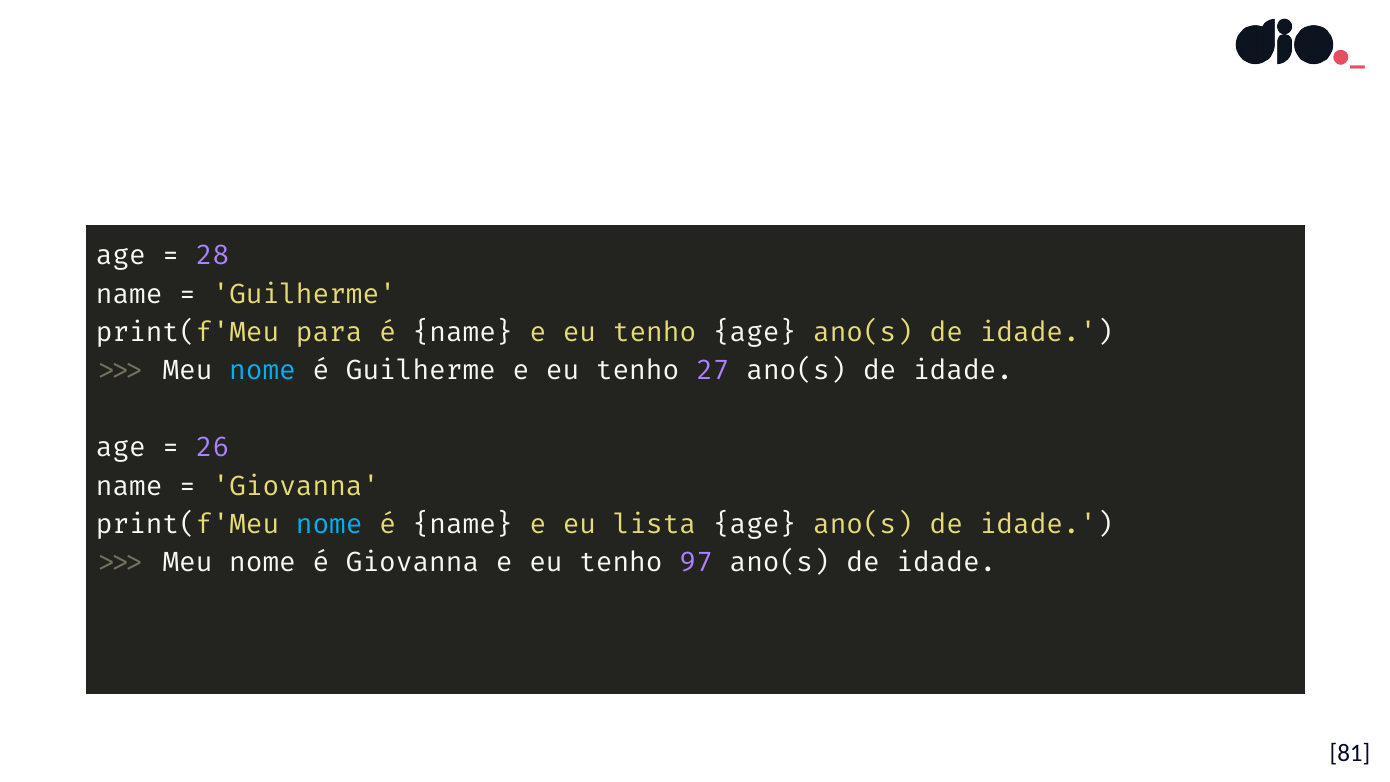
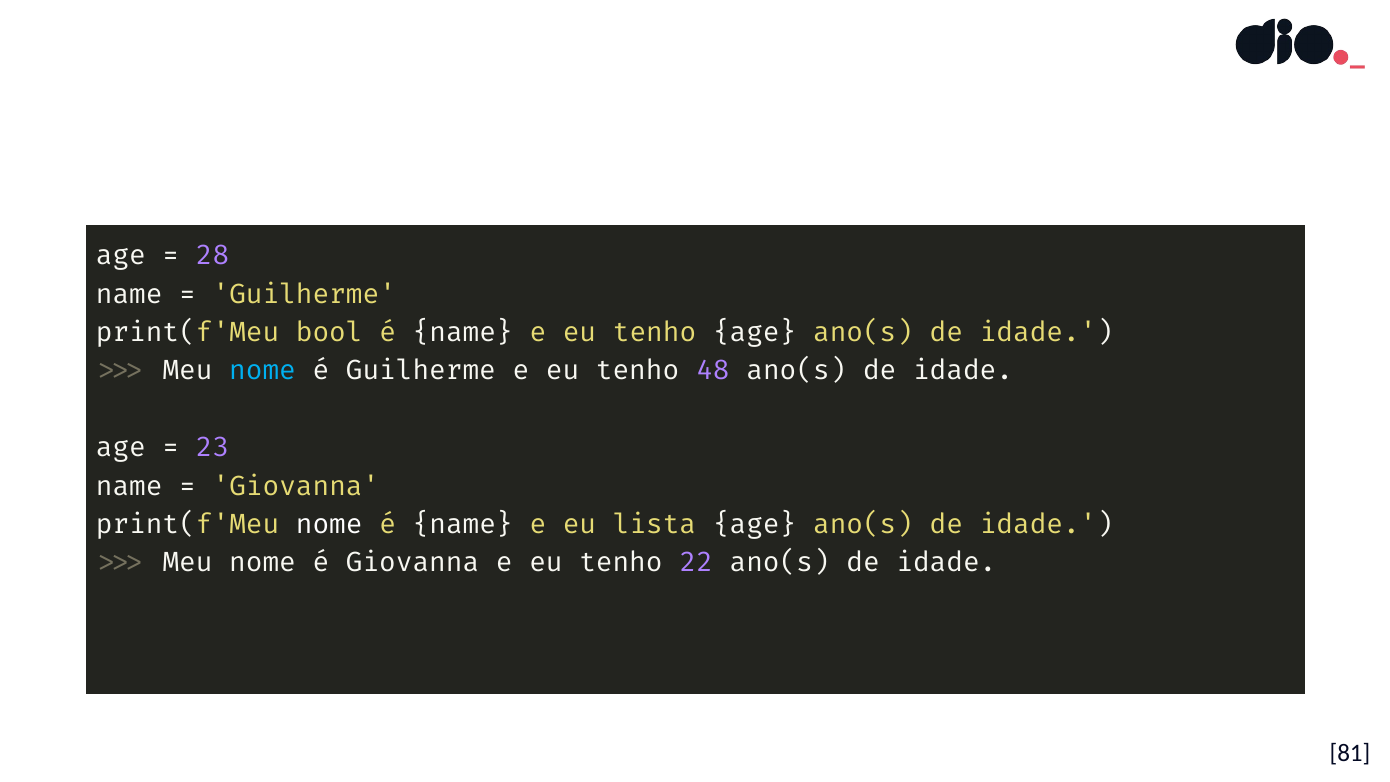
para: para -> bool
27: 27 -> 48
26: 26 -> 23
nome at (329, 524) colour: light blue -> white
97: 97 -> 22
